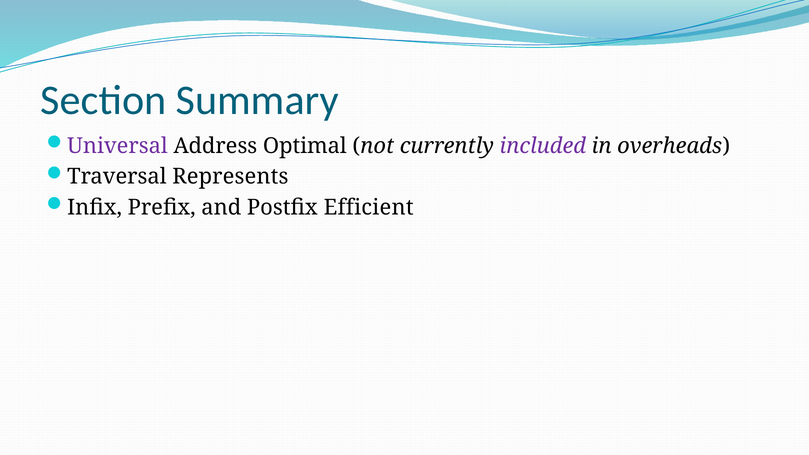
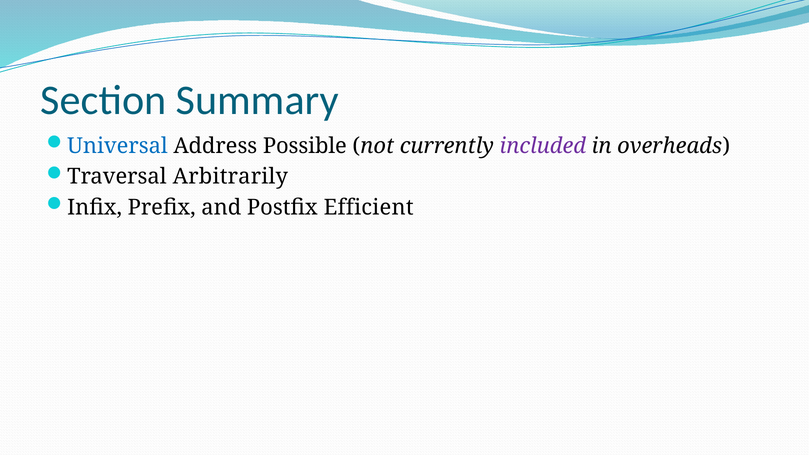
Universal colour: purple -> blue
Optimal: Optimal -> Possible
Represents: Represents -> Arbitrarily
